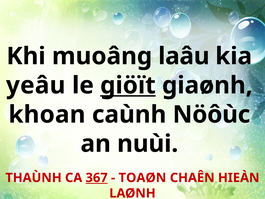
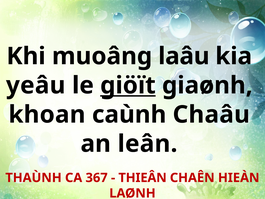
Nöôùc: Nöôùc -> Chaâu
nuùi: nuùi -> leân
367 underline: present -> none
TOAØN: TOAØN -> THIEÂN
